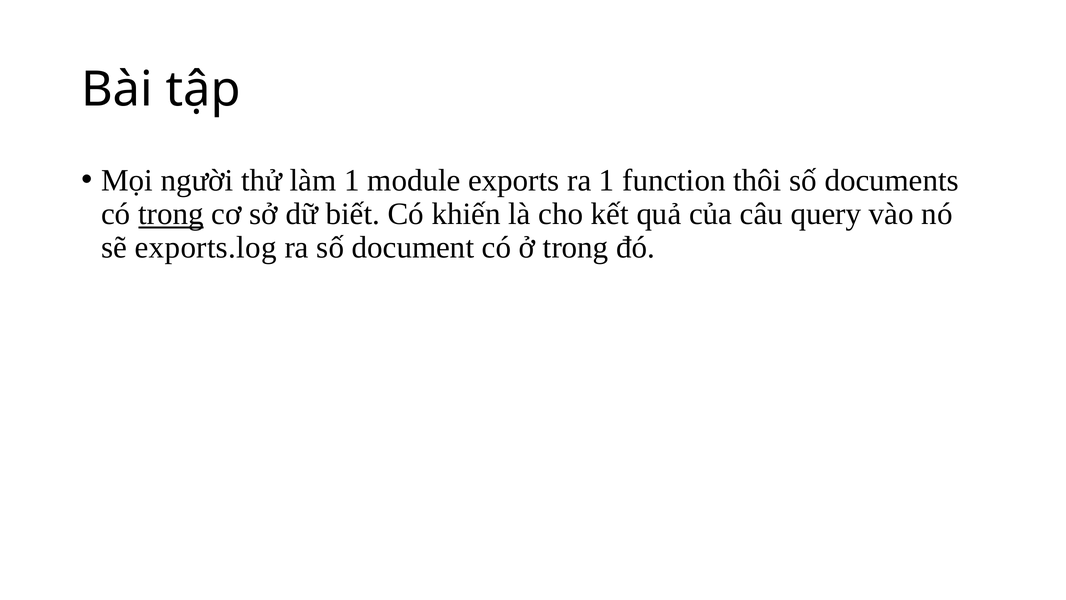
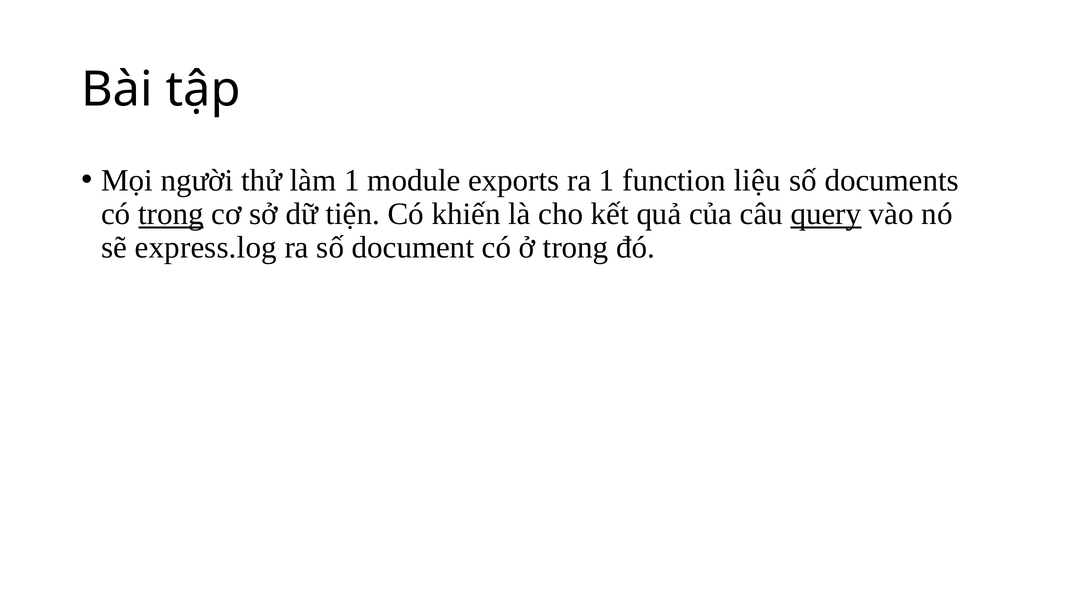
thôi: thôi -> liệu
biết: biết -> tiện
query underline: none -> present
exports.log: exports.log -> express.log
